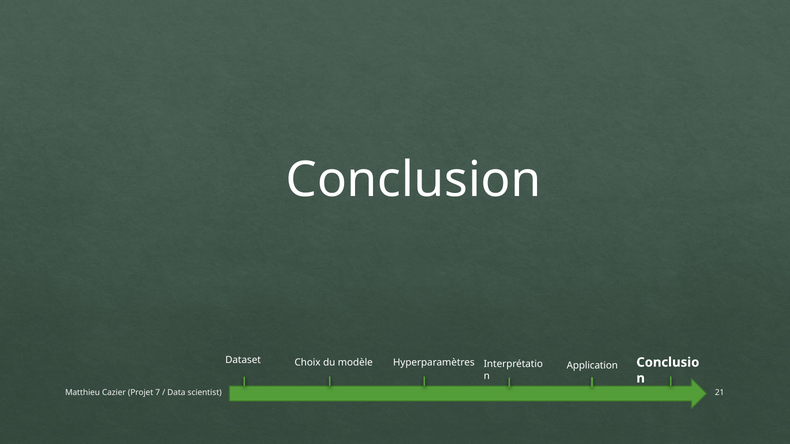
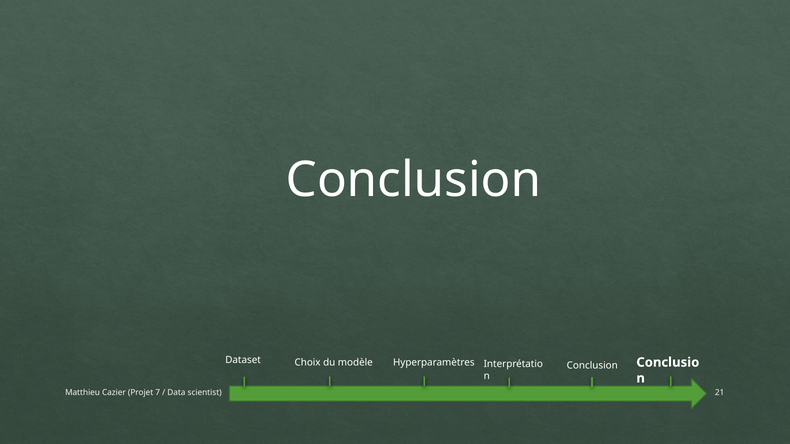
Application at (592, 366): Application -> Conclusion
